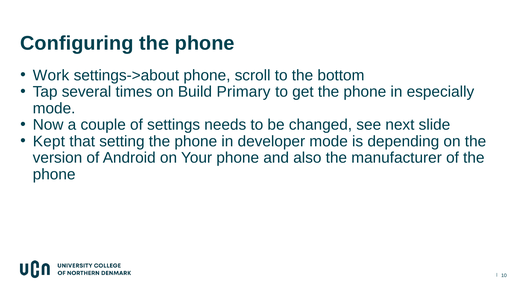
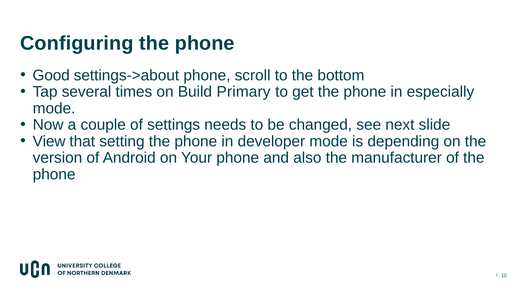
Work: Work -> Good
Kept: Kept -> View
